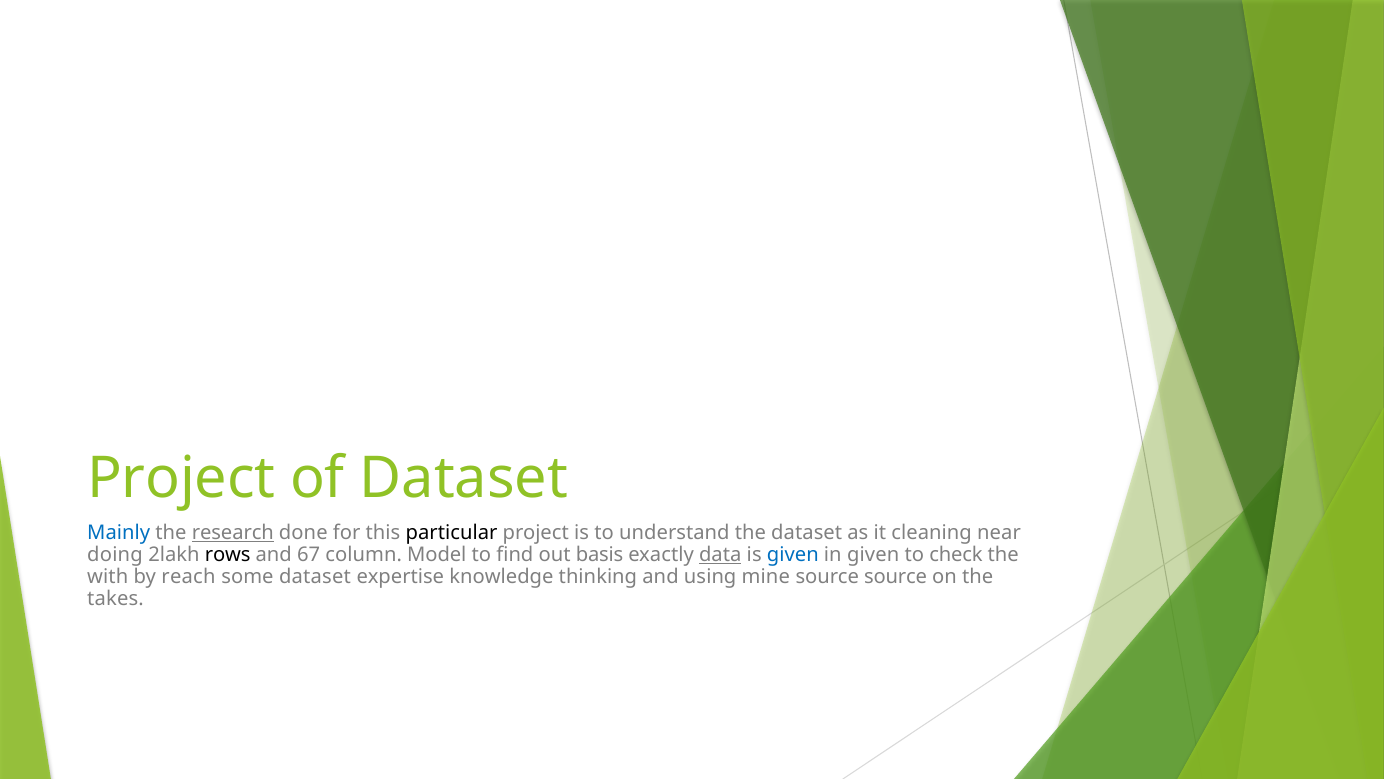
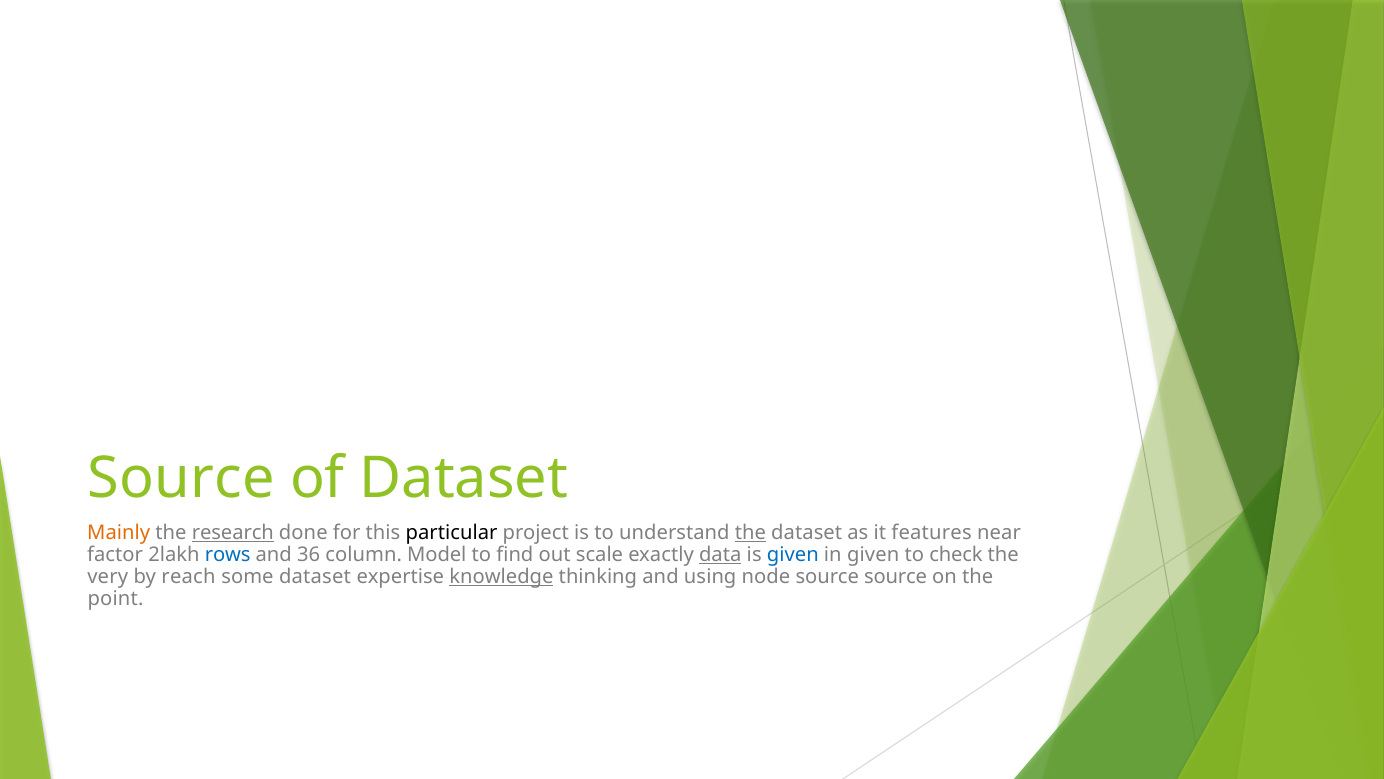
Project at (181, 478): Project -> Source
Mainly colour: blue -> orange
the at (750, 533) underline: none -> present
cleaning: cleaning -> features
doing: doing -> factor
rows colour: black -> blue
67: 67 -> 36
basis: basis -> scale
with: with -> very
knowledge underline: none -> present
mine: mine -> node
takes: takes -> point
